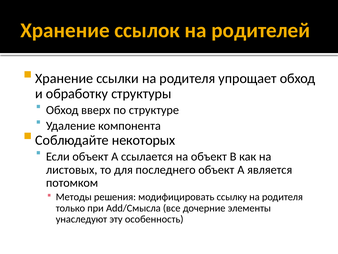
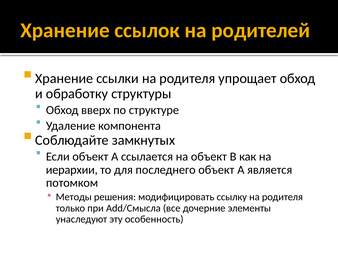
некоторых: некоторых -> замкнутых
листовых: листовых -> иерархии
